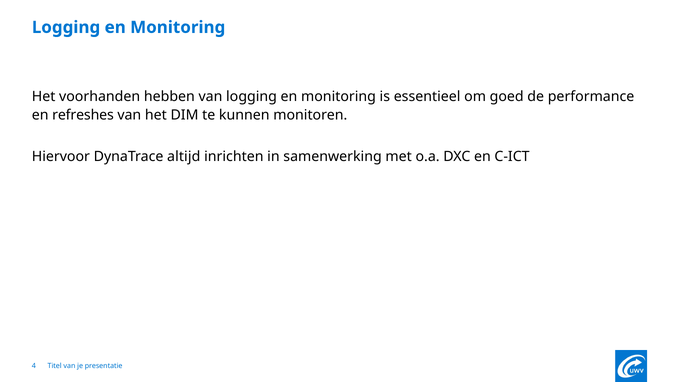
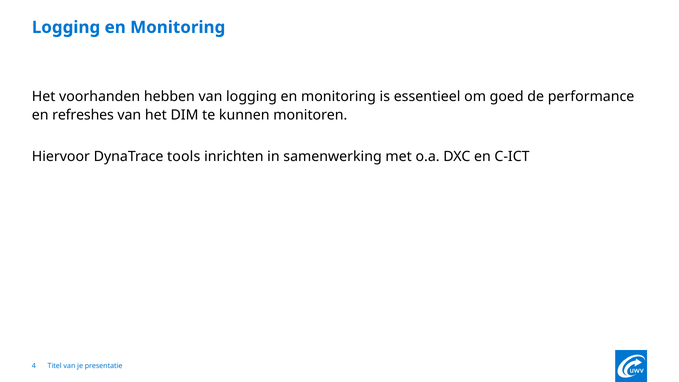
altijd: altijd -> tools
